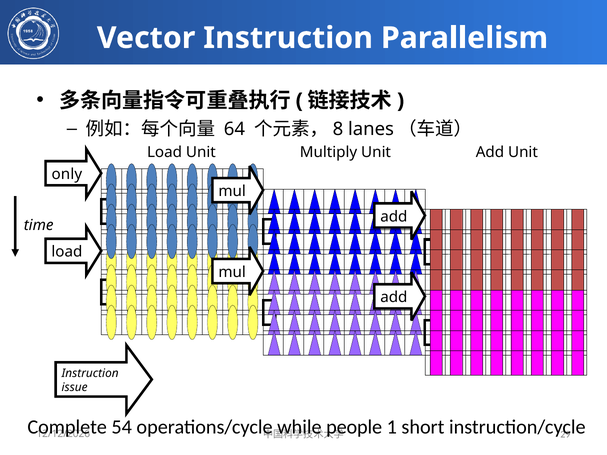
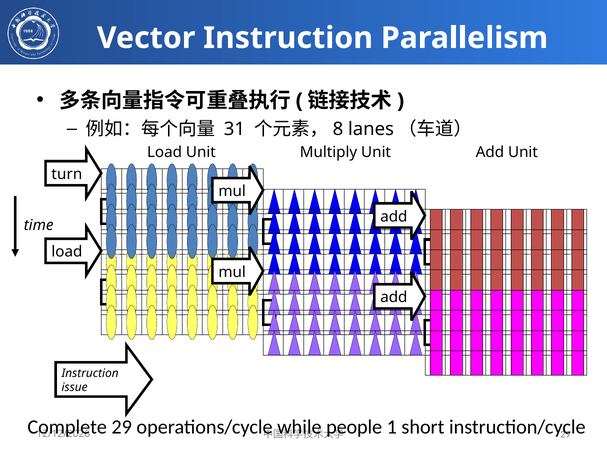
64: 64 -> 31
only: only -> turn
54 at (122, 427): 54 -> 29
